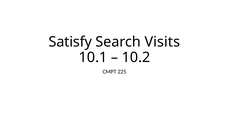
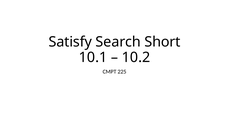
Visits: Visits -> Short
